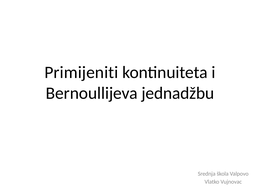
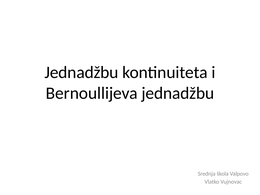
Primijeniti at (81, 72): Primijeniti -> Jednadžbu
